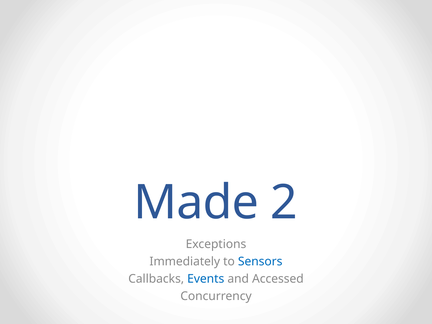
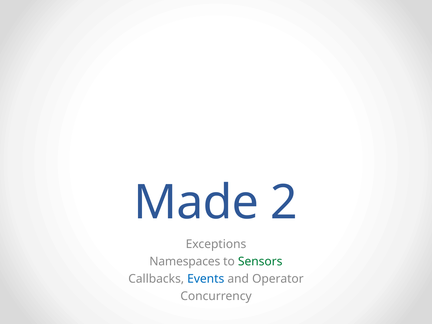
Immediately: Immediately -> Namespaces
Sensors colour: blue -> green
Accessed: Accessed -> Operator
